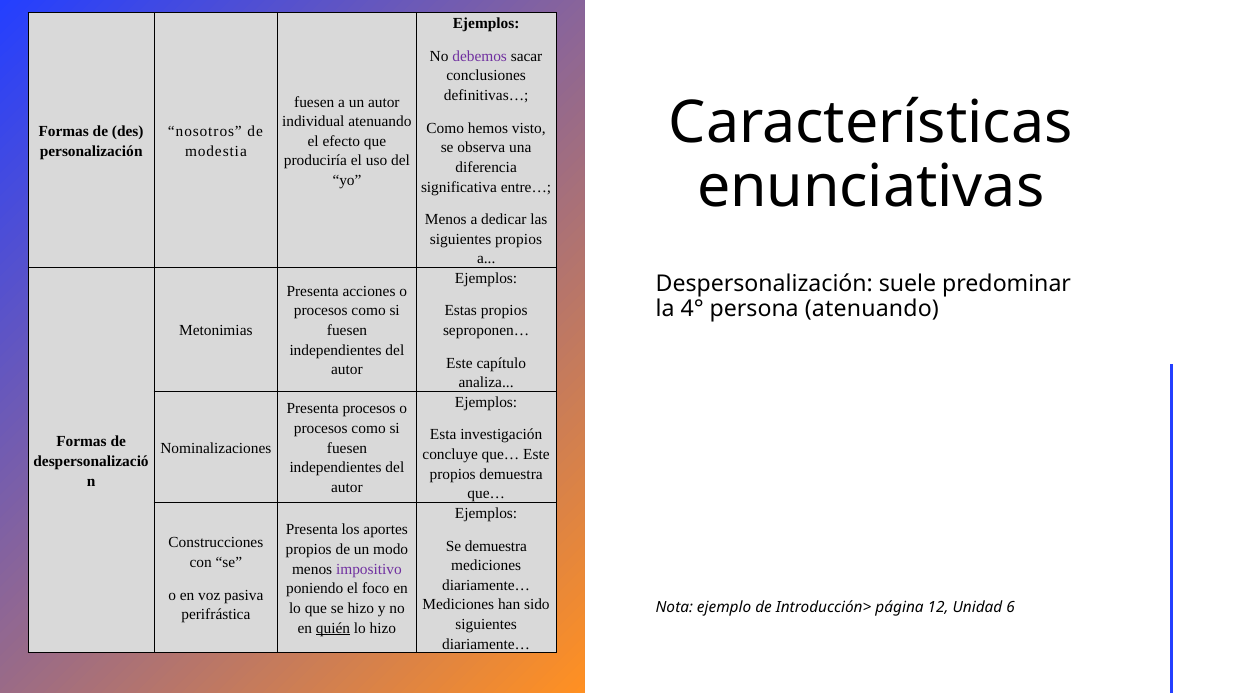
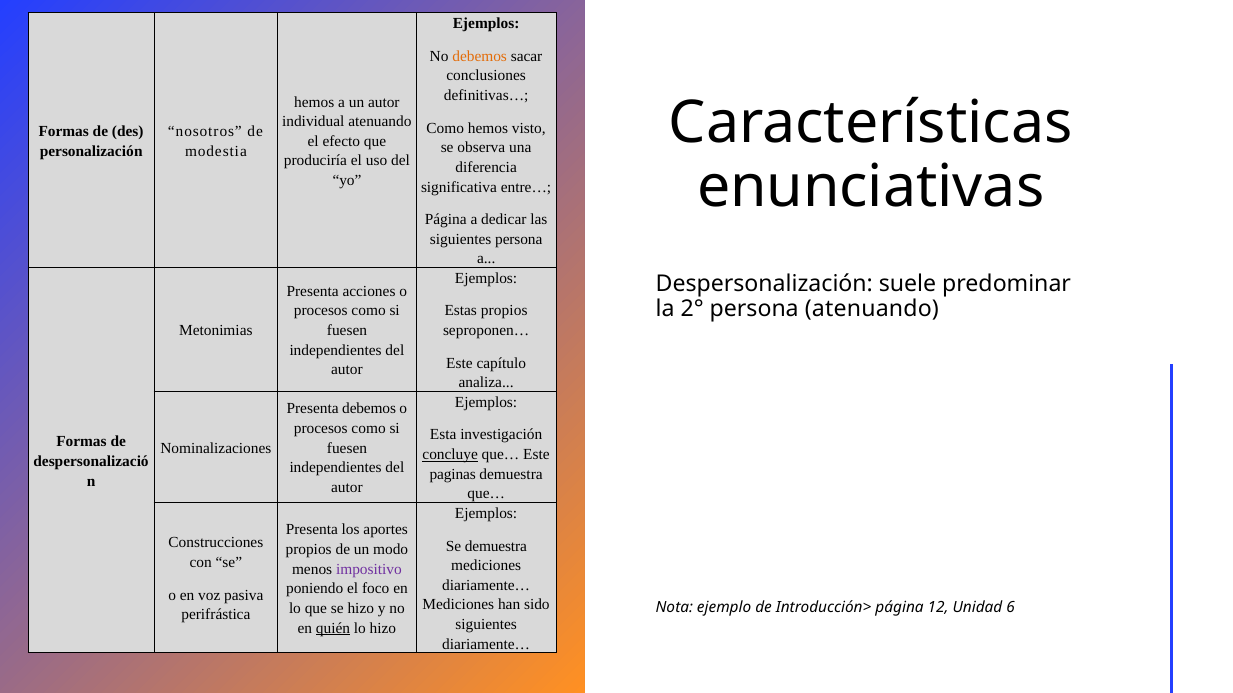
debemos at (480, 56) colour: purple -> orange
fuesen at (314, 102): fuesen -> hemos
Menos at (446, 220): Menos -> Página
siguientes propios: propios -> persona
4°: 4° -> 2°
Presenta procesos: procesos -> debemos
concluye underline: none -> present
propios at (453, 475): propios -> paginas
